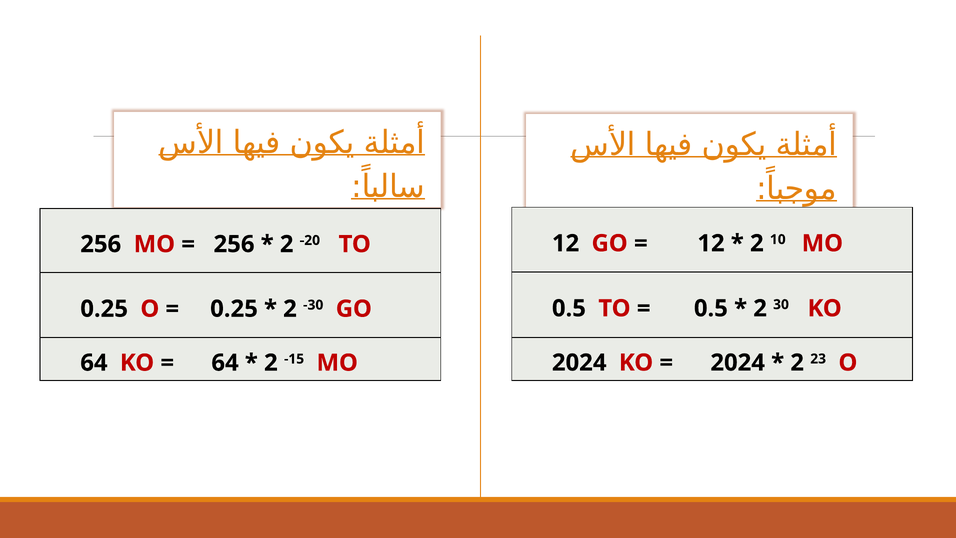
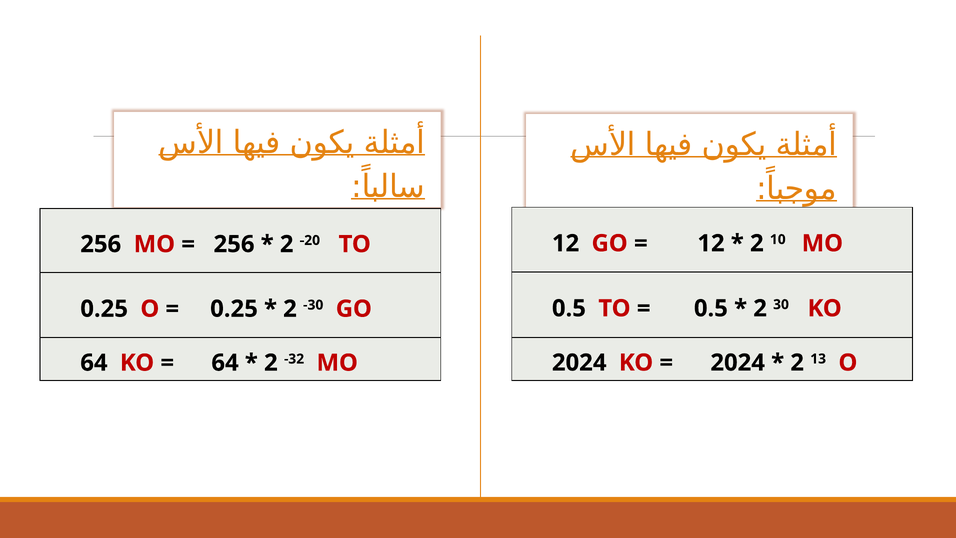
23: 23 -> 13
-15: -15 -> -32
